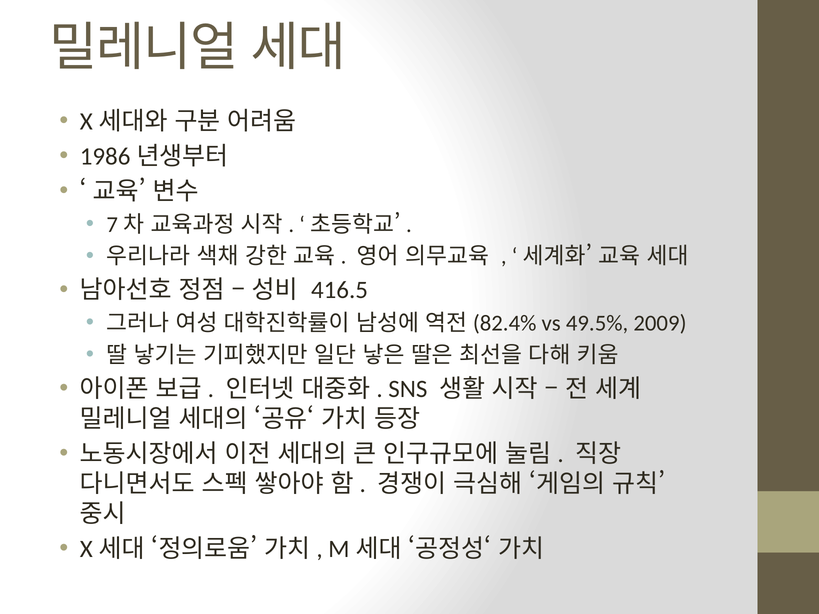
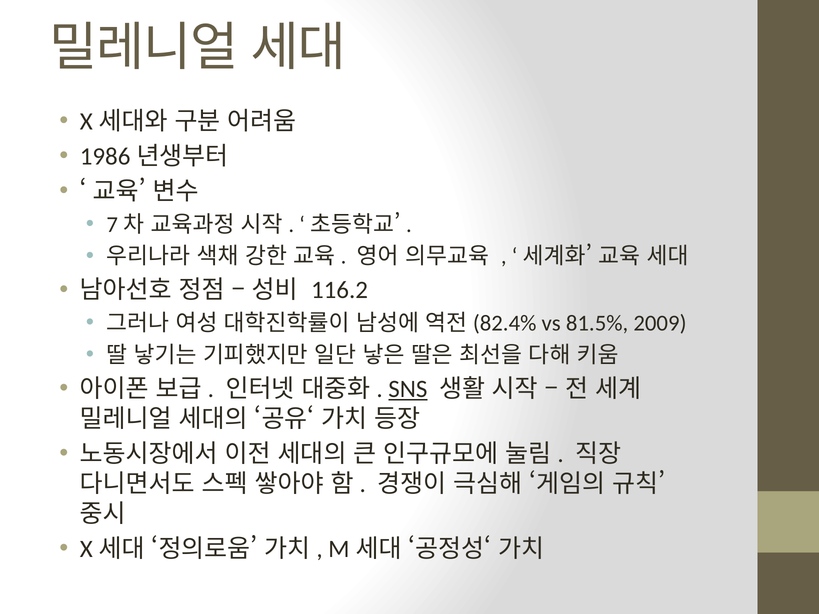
416.5: 416.5 -> 116.2
49.5%: 49.5% -> 81.5%
SNS underline: none -> present
